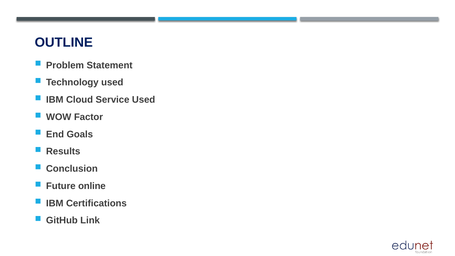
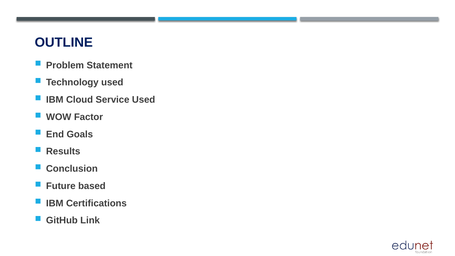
online: online -> based
